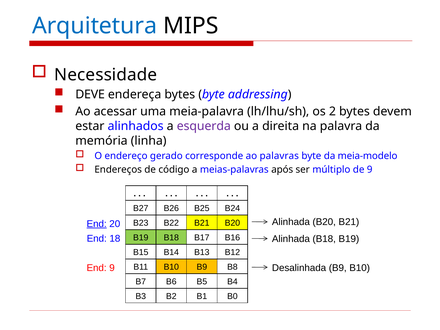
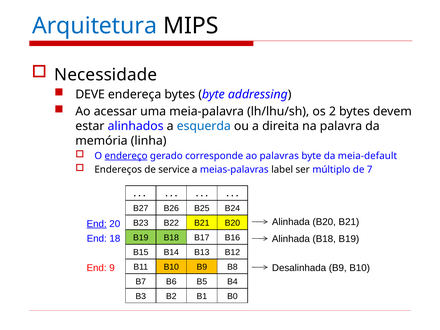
esquerda colour: purple -> blue
endereço underline: none -> present
meia-modelo: meia-modelo -> meia-default
código: código -> service
após: após -> label
de 9: 9 -> 7
